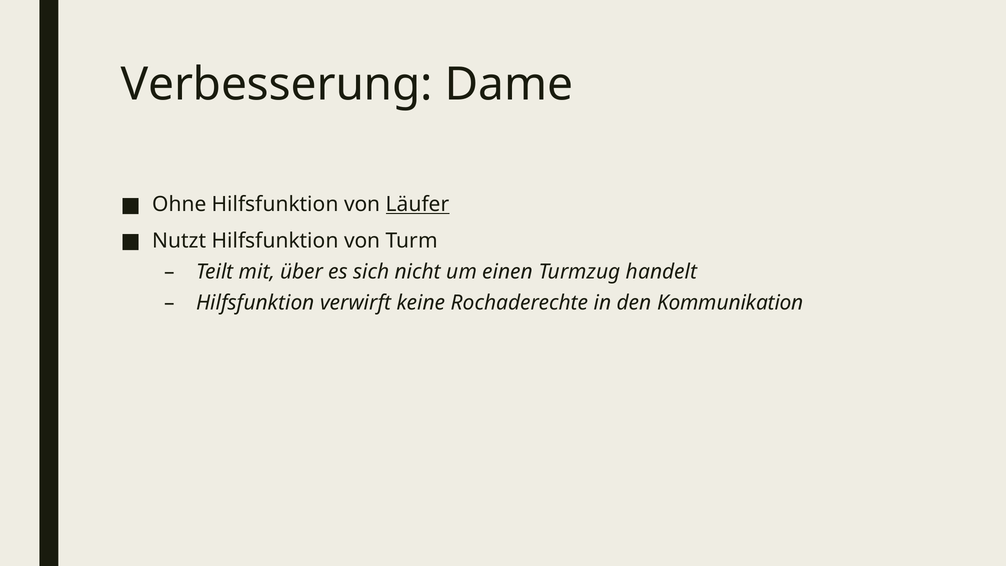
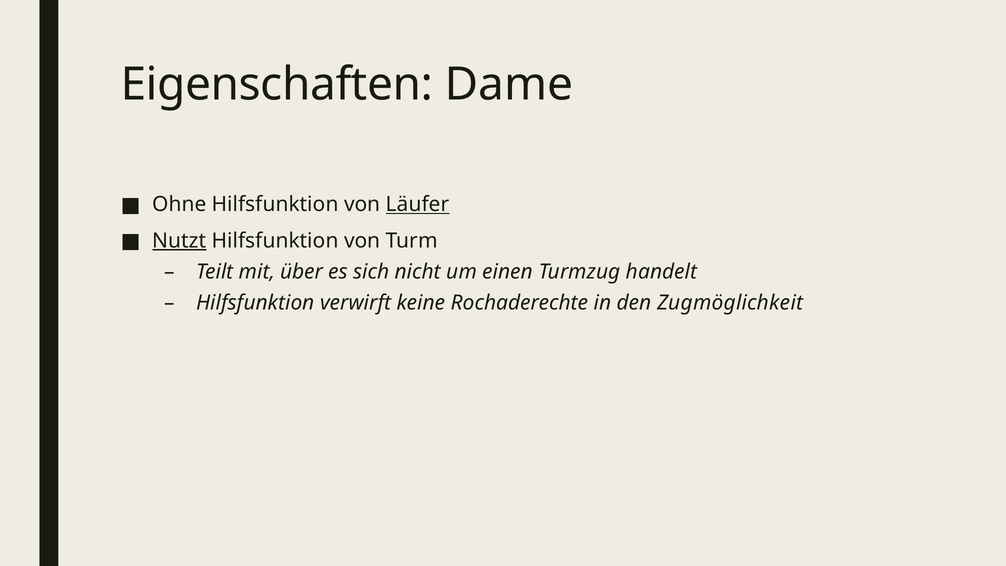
Verbesserung: Verbesserung -> Eigenschaften
Nutzt underline: none -> present
Kommunikation: Kommunikation -> Zugmöglichkeit
